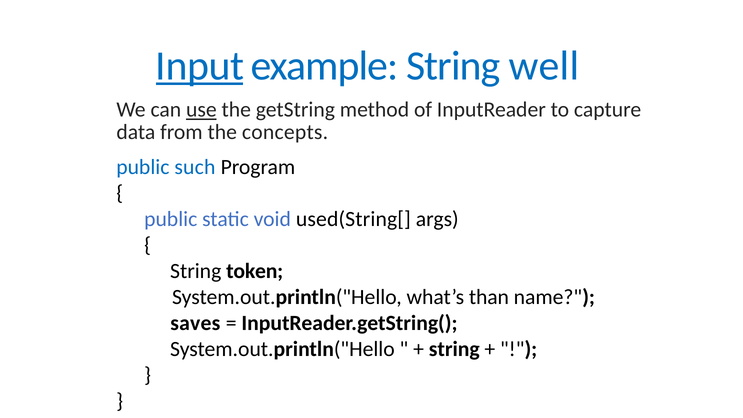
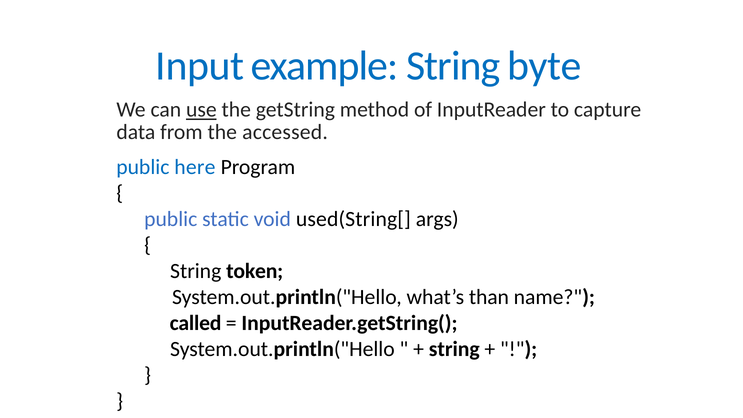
Input underline: present -> none
well: well -> byte
concepts: concepts -> accessed
such: such -> here
saves: saves -> called
